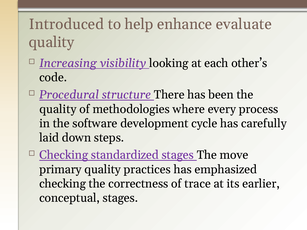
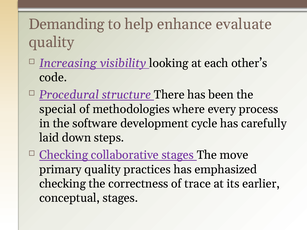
Introduced: Introduced -> Demanding
quality at (58, 109): quality -> special
standardized: standardized -> collaborative
